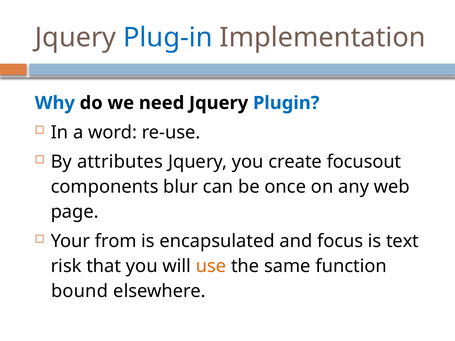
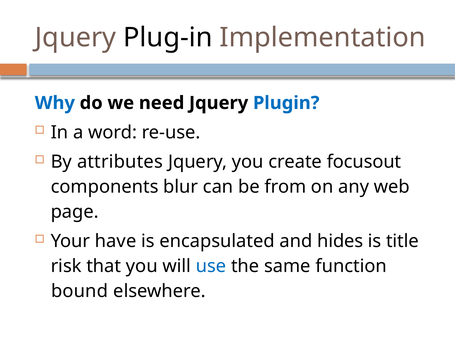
Plug-in colour: blue -> black
once: once -> from
from: from -> have
focus: focus -> hides
text: text -> title
use colour: orange -> blue
